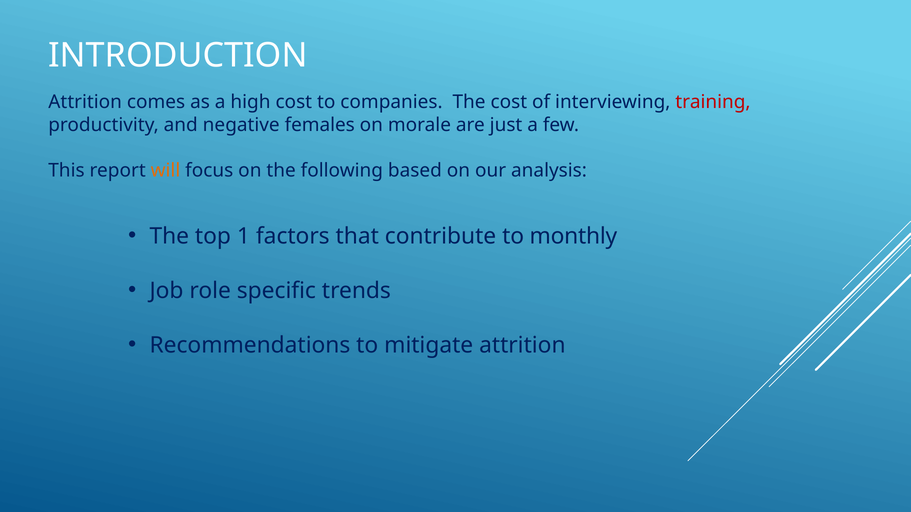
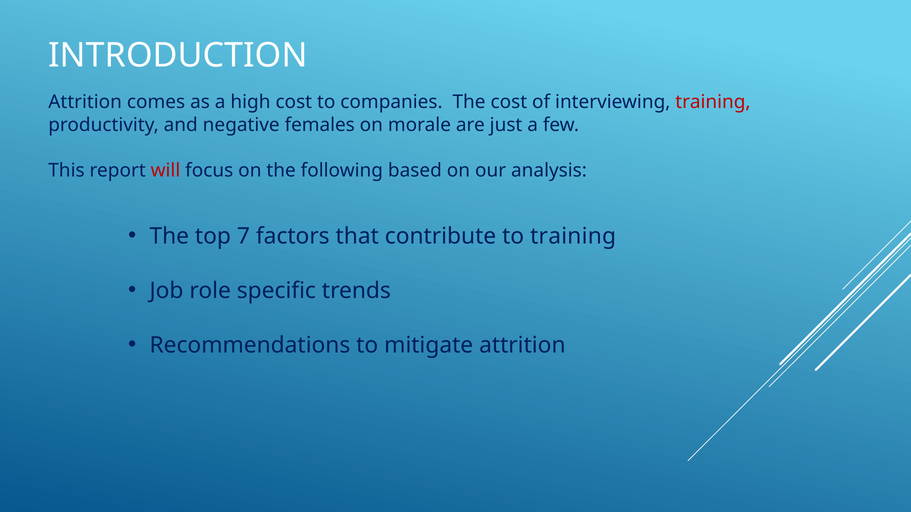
will colour: orange -> red
1: 1 -> 7
to monthly: monthly -> training
